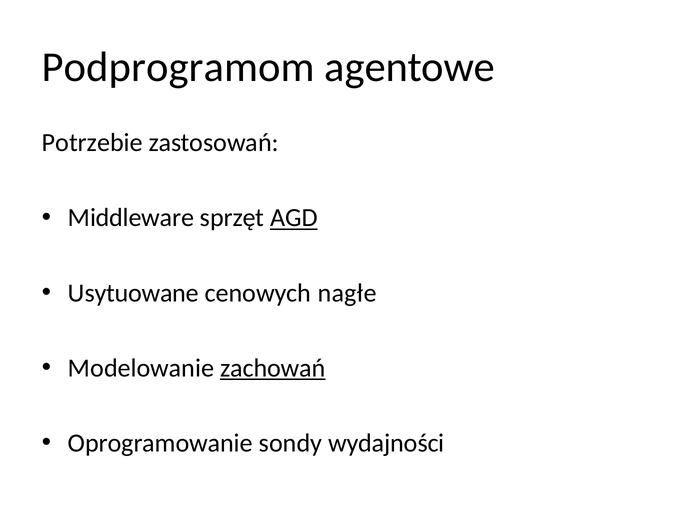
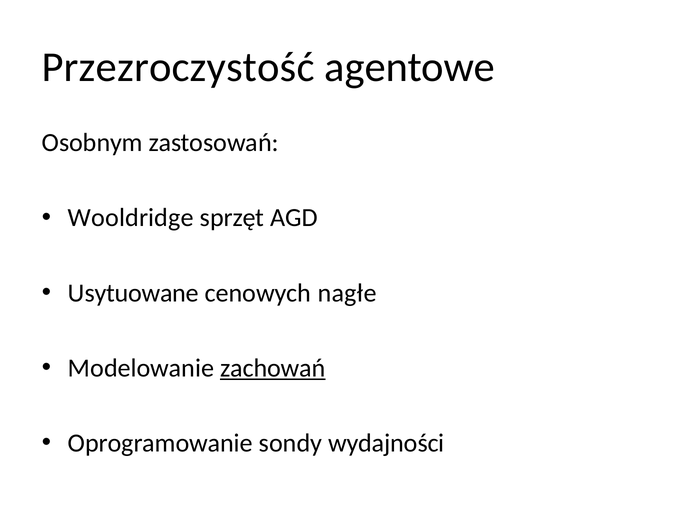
Podprogramom: Podprogramom -> Przezroczystość
Potrzebie: Potrzebie -> Osobnym
Middleware: Middleware -> Wooldridge
AGD underline: present -> none
